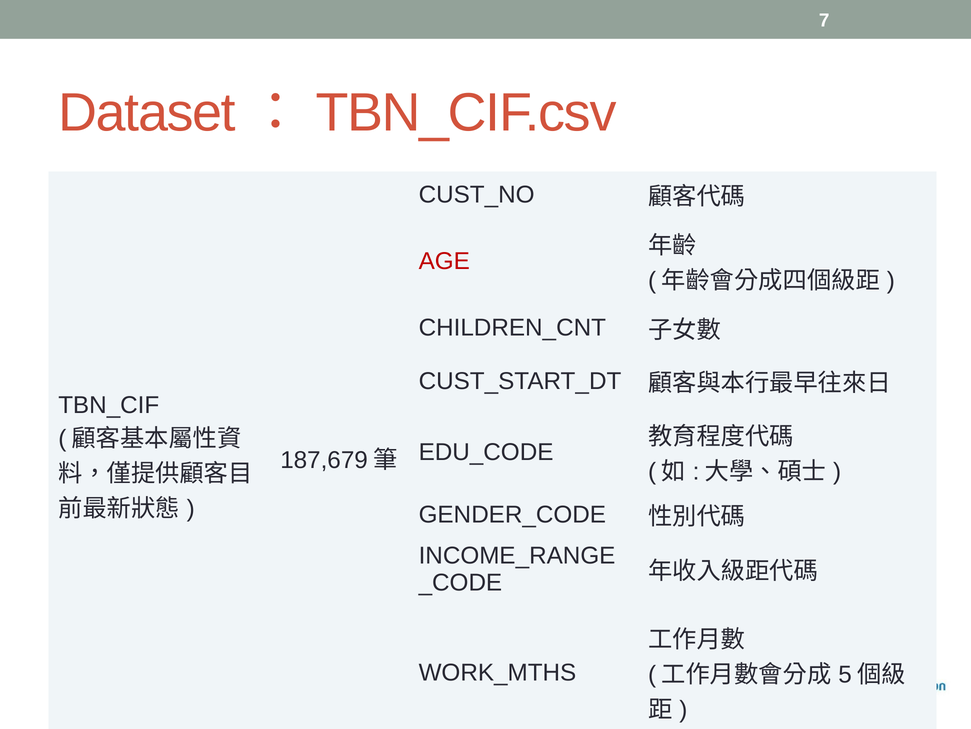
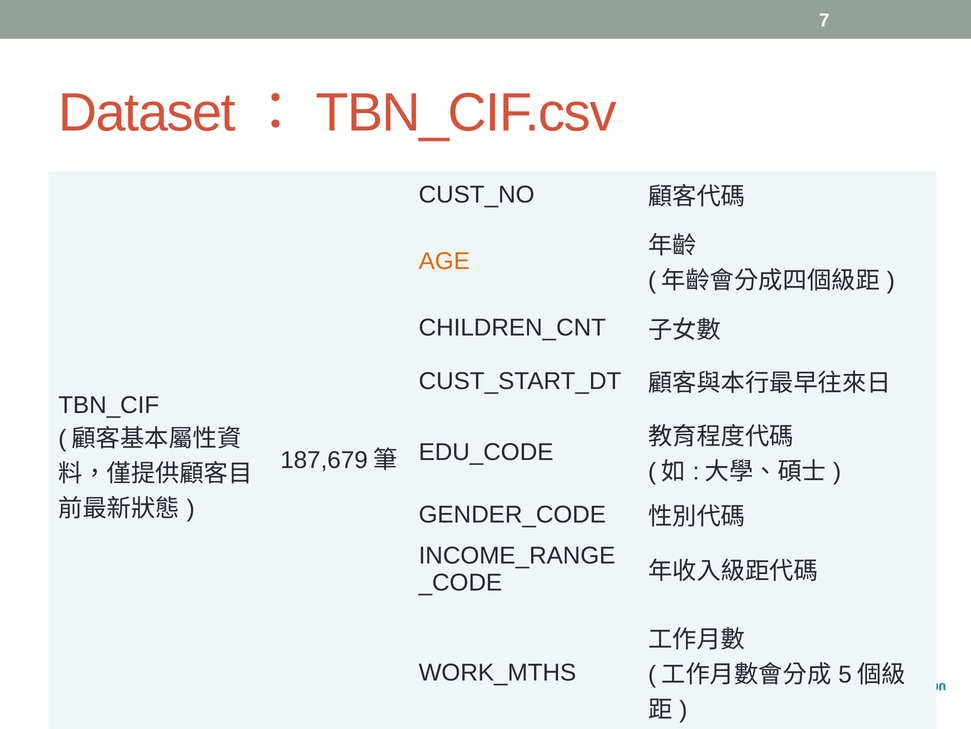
AGE colour: red -> orange
